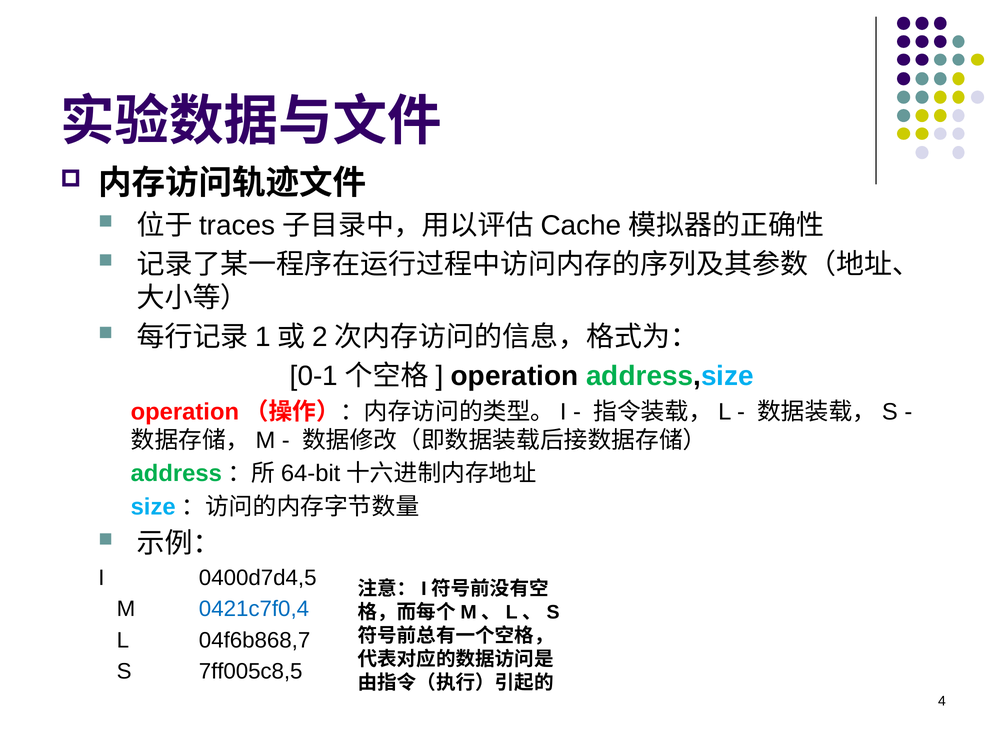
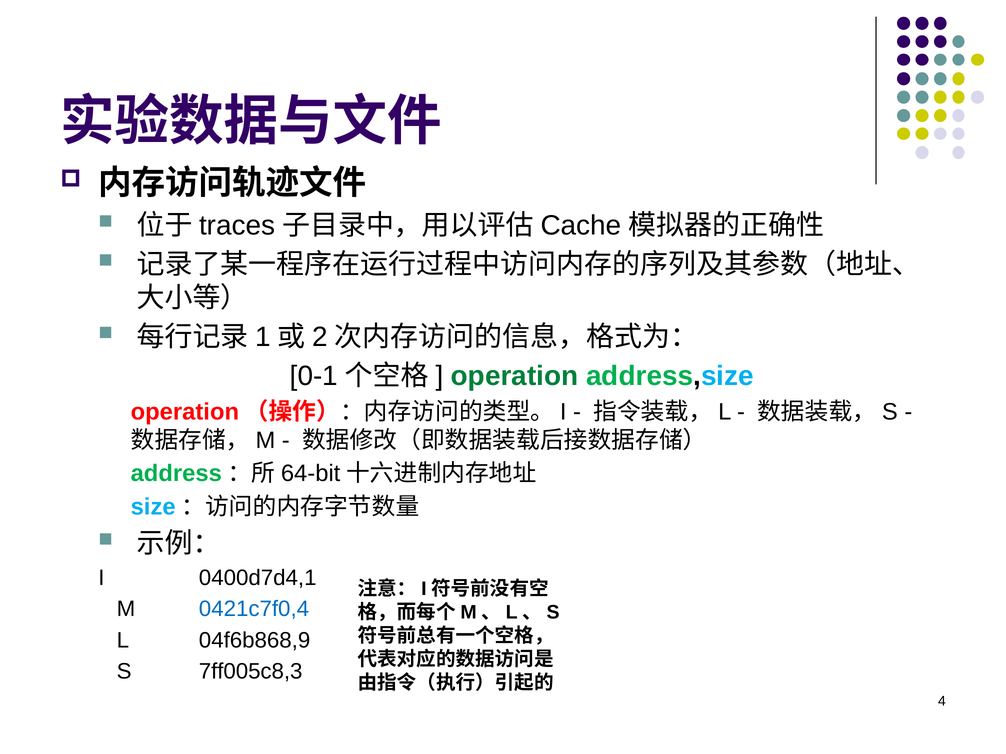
operation colour: black -> green
0400d7d4,5: 0400d7d4,5 -> 0400d7d4,1
04f6b868,7: 04f6b868,7 -> 04f6b868,9
7ff005c8,5: 7ff005c8,5 -> 7ff005c8,3
